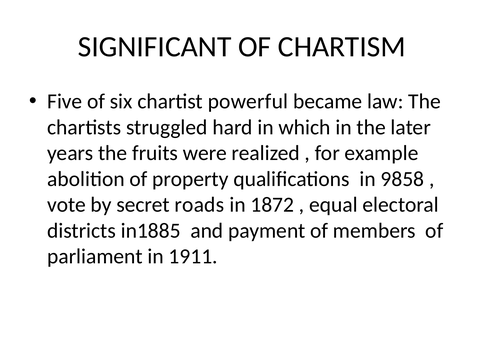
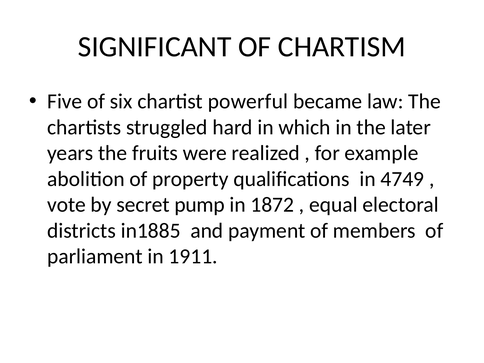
9858: 9858 -> 4749
roads: roads -> pump
